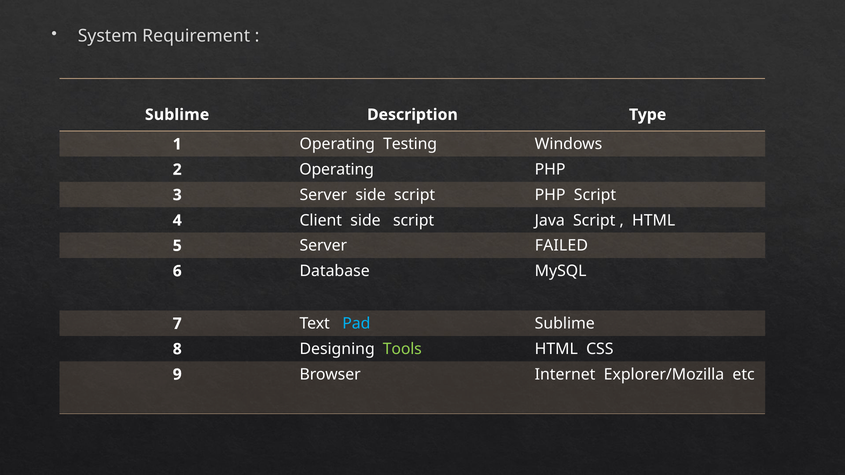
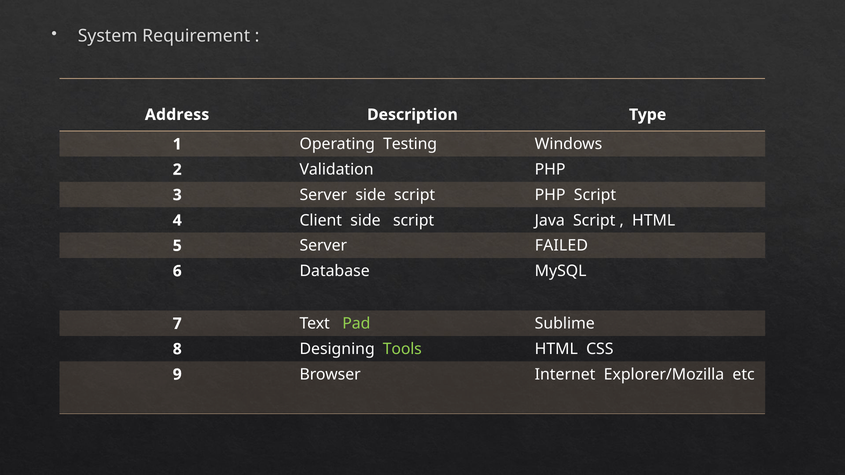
Sublime at (177, 115): Sublime -> Address
2 Operating: Operating -> Validation
Pad colour: light blue -> light green
